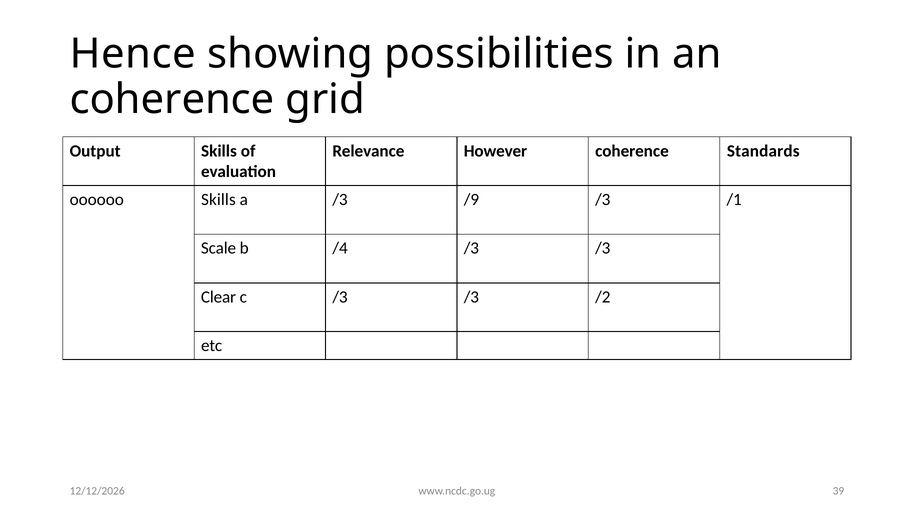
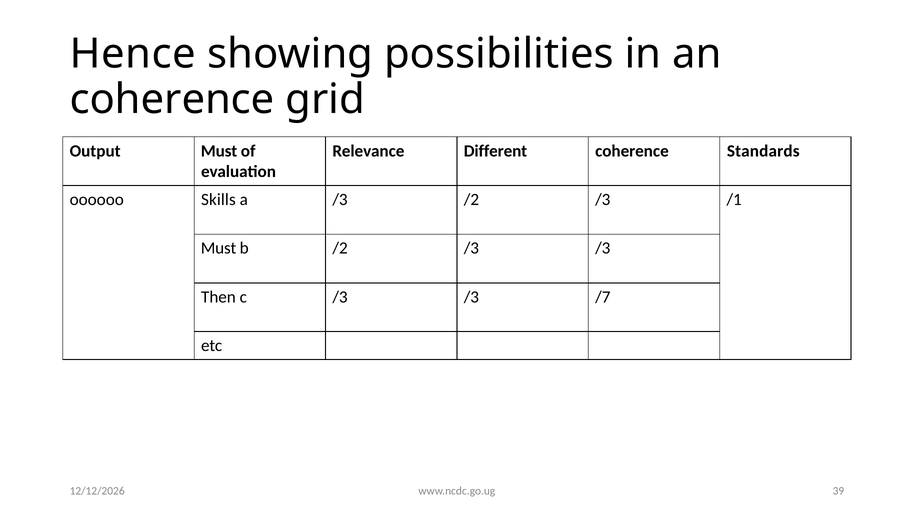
Output Skills: Skills -> Must
However: However -> Different
/3 /9: /9 -> /2
Scale at (219, 248): Scale -> Must
b /4: /4 -> /2
Clear: Clear -> Then
/2: /2 -> /7
